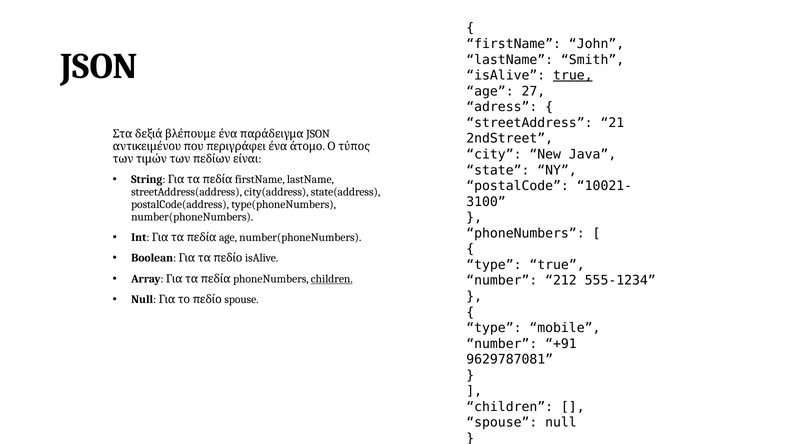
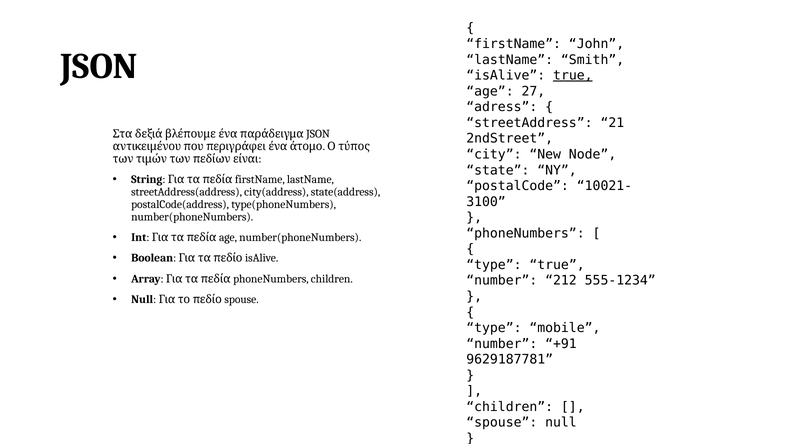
Java: Java -> Node
children at (332, 279) underline: present -> none
9629787081: 9629787081 -> 9629187781
